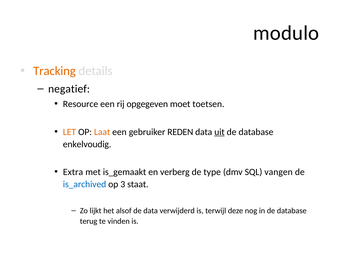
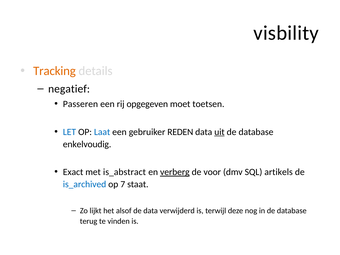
modulo: modulo -> visbility
Resource: Resource -> Passeren
LET colour: orange -> blue
Laat colour: orange -> blue
Extra: Extra -> Exact
is_gemaakt: is_gemaakt -> is_abstract
verberg underline: none -> present
type: type -> voor
vangen: vangen -> artikels
3: 3 -> 7
